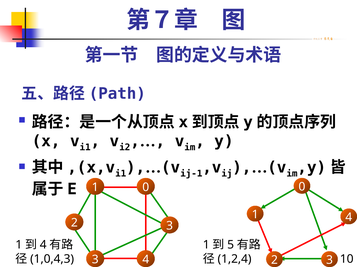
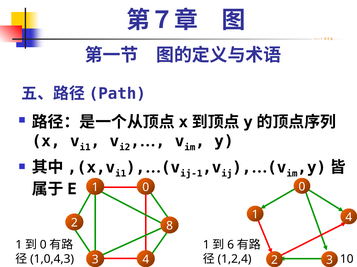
2 3: 3 -> 8
4 at (43, 245): 4 -> 0
5: 5 -> 6
